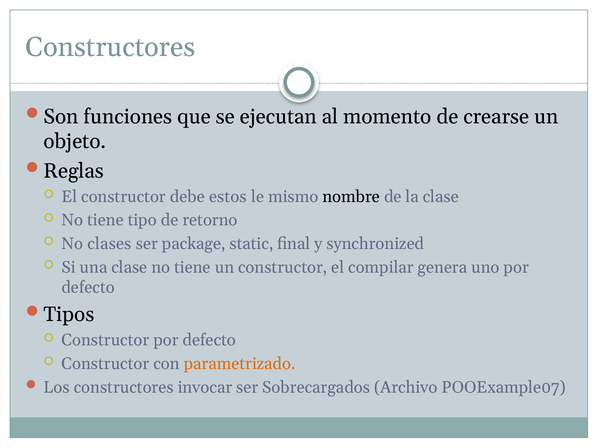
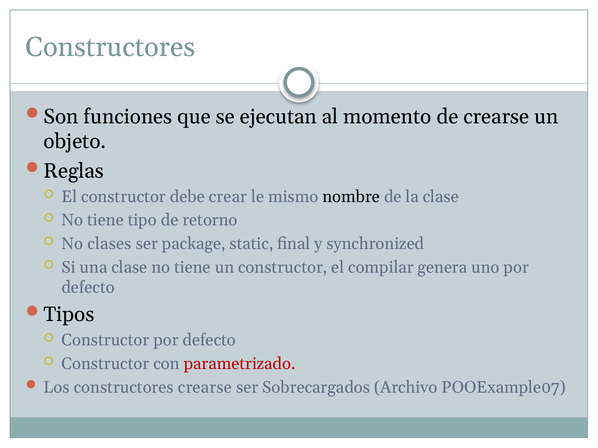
estos: estos -> crear
parametrizado colour: orange -> red
constructores invocar: invocar -> crearse
